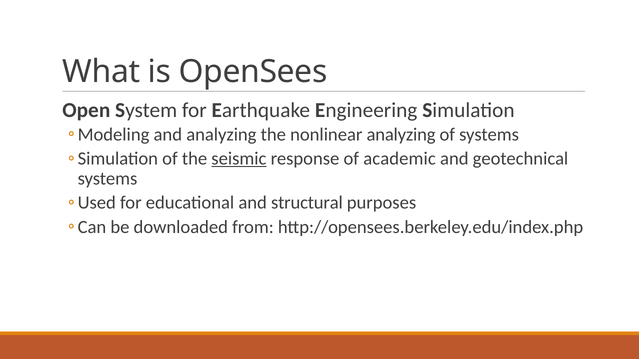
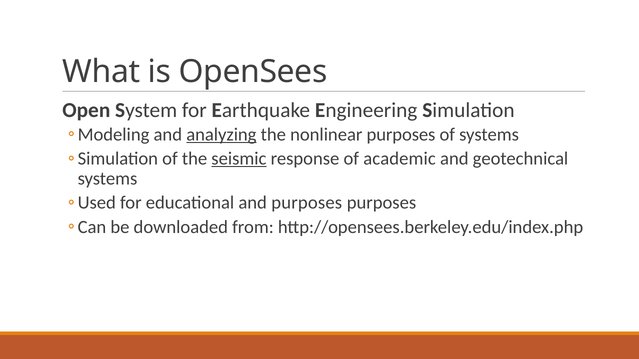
analyzing at (221, 135) underline: none -> present
nonlinear analyzing: analyzing -> purposes
and structural: structural -> purposes
